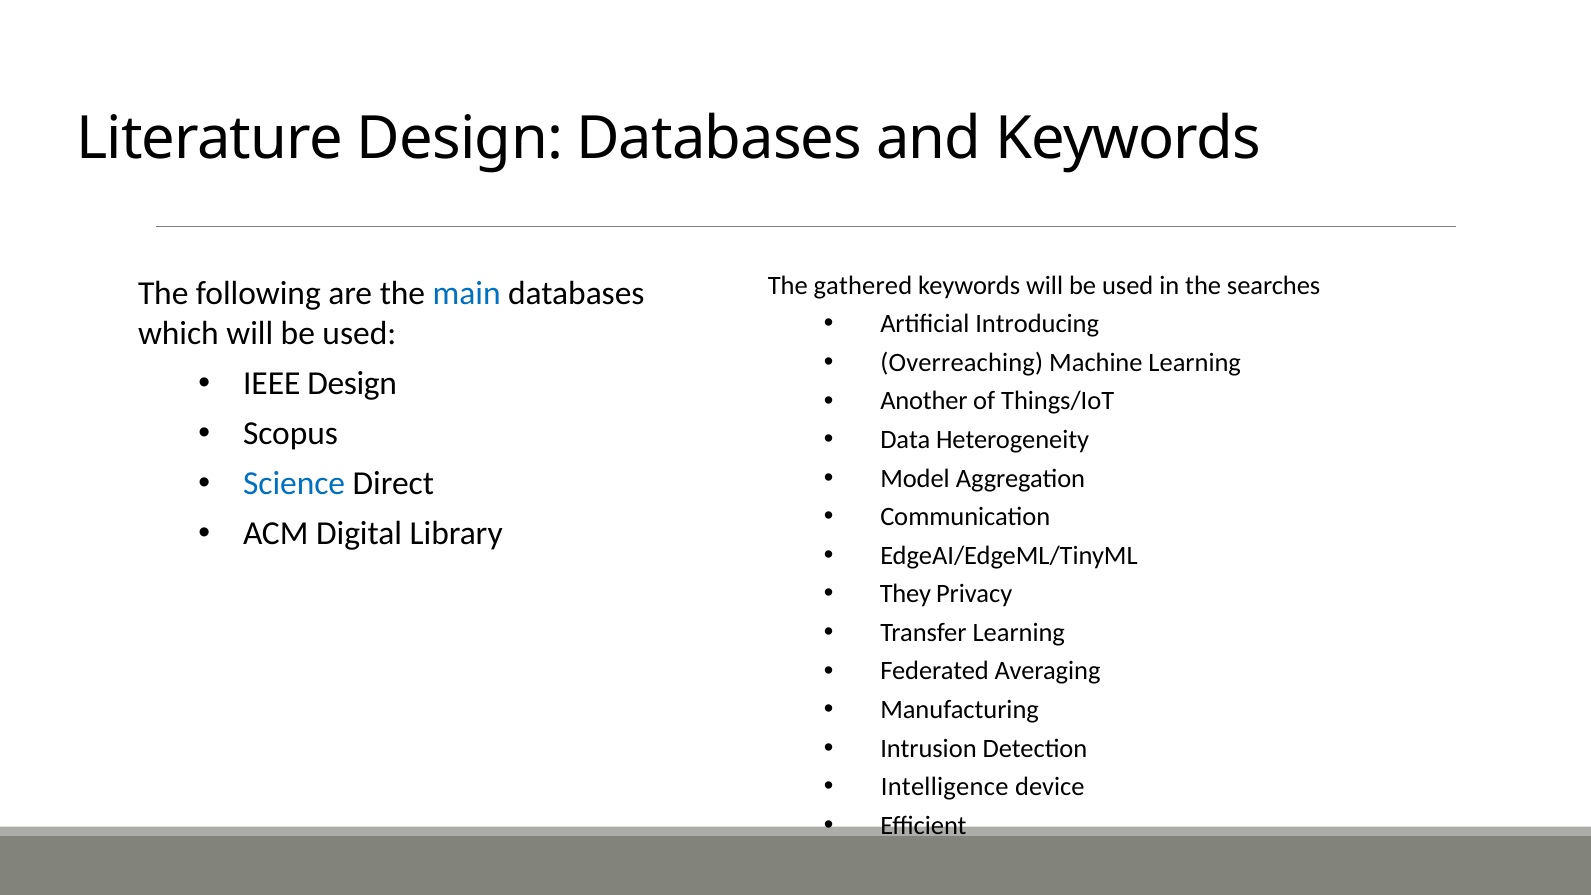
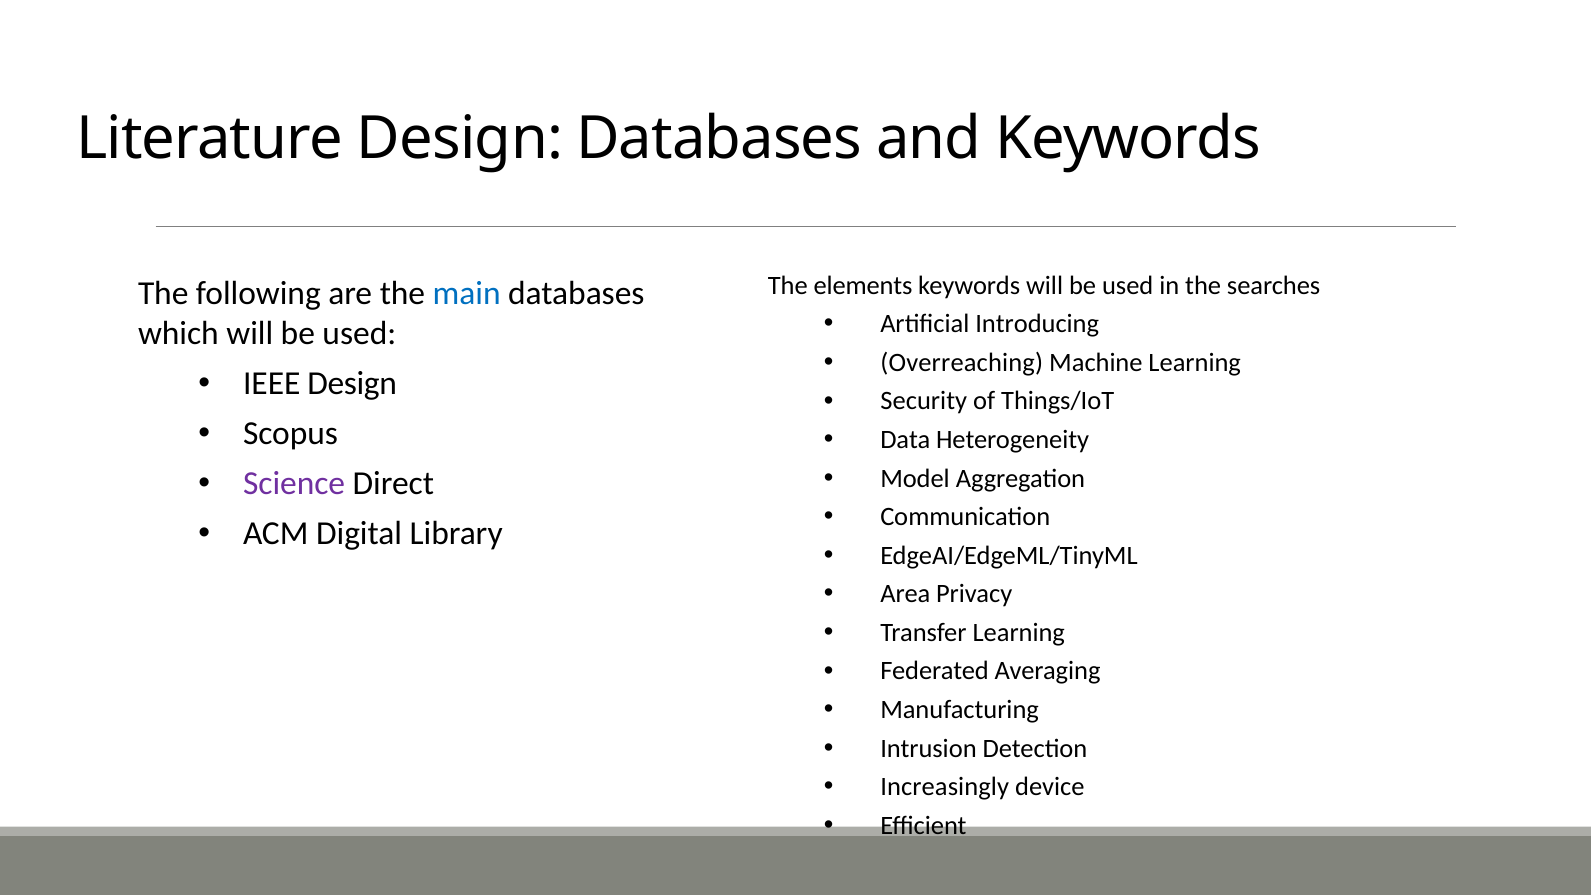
gathered: gathered -> elements
Another: Another -> Security
Science colour: blue -> purple
They: They -> Area
Intelligence: Intelligence -> Increasingly
